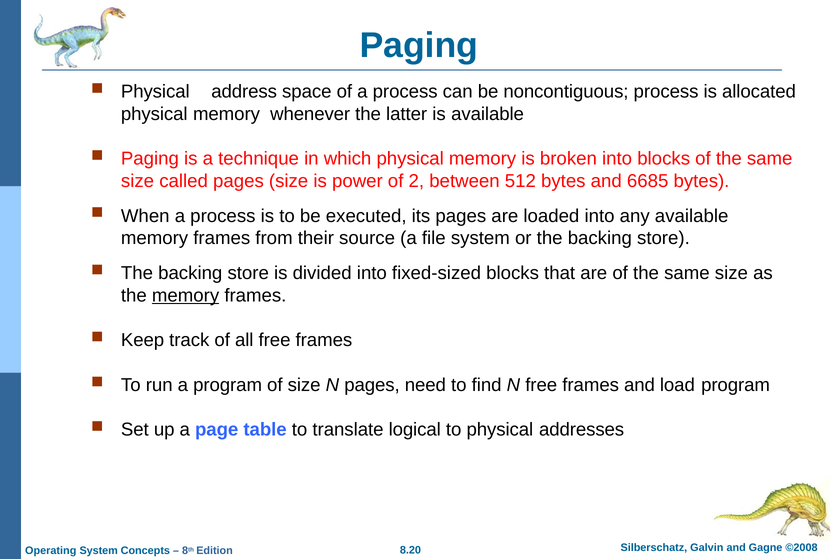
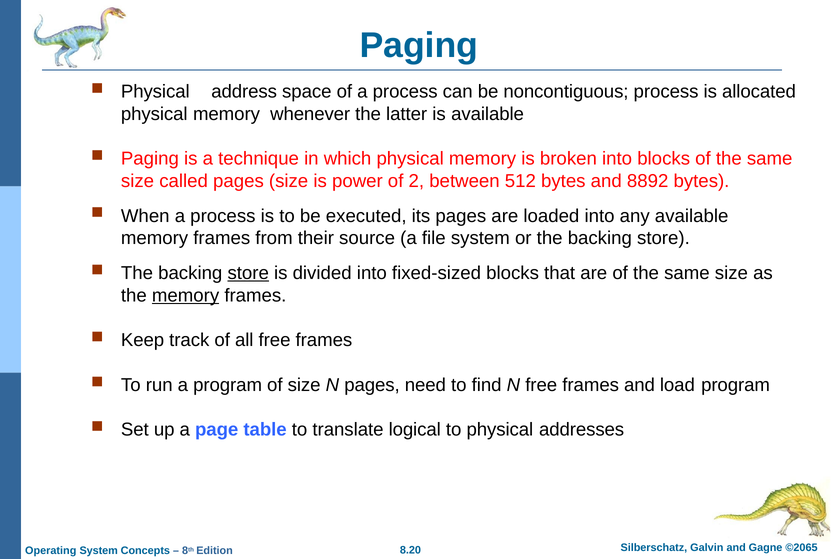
6685: 6685 -> 8892
store at (248, 273) underline: none -> present
©2008: ©2008 -> ©2065
